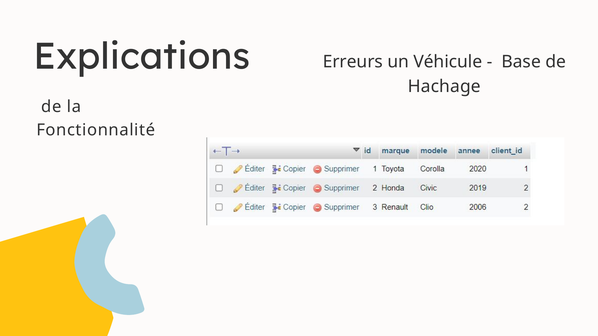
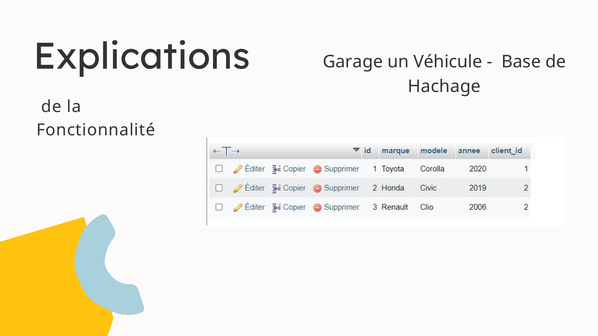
Erreurs: Erreurs -> Garage
